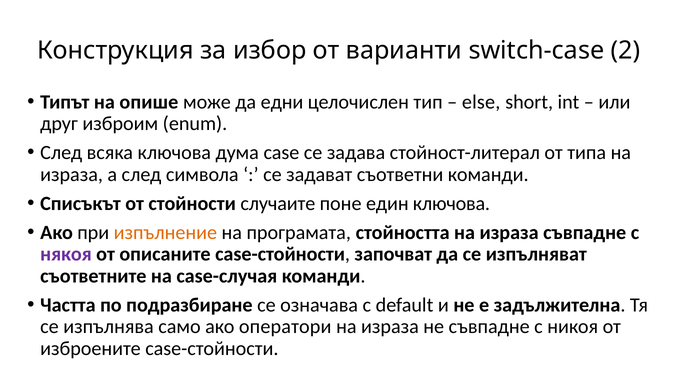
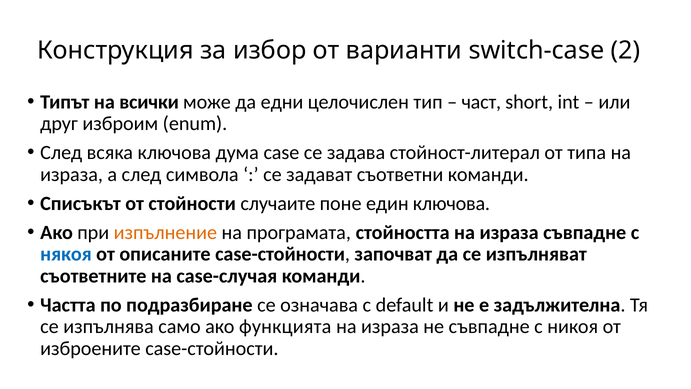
опише: опише -> всички
else: else -> част
някоя colour: purple -> blue
оператори: оператори -> функцията
